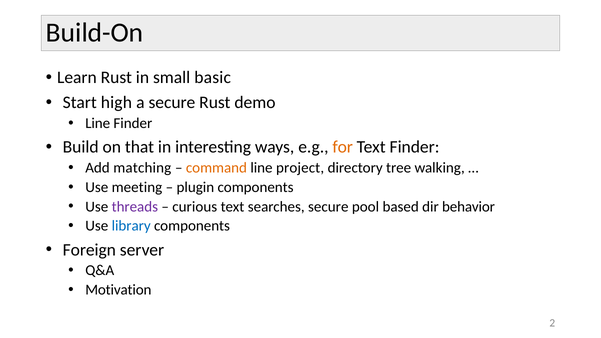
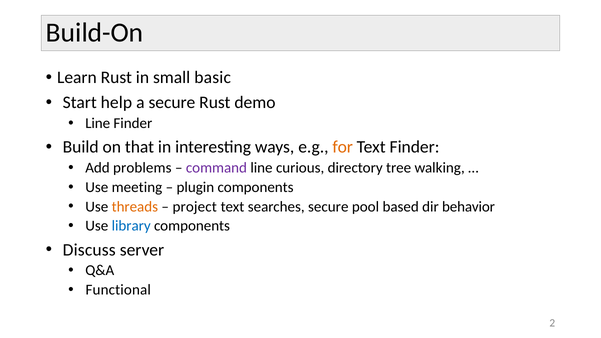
high: high -> help
matching: matching -> problems
command colour: orange -> purple
project: project -> curious
threads colour: purple -> orange
curious: curious -> project
Foreign: Foreign -> Discuss
Motivation: Motivation -> Functional
